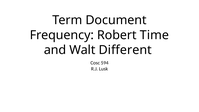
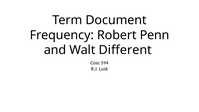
Time: Time -> Penn
